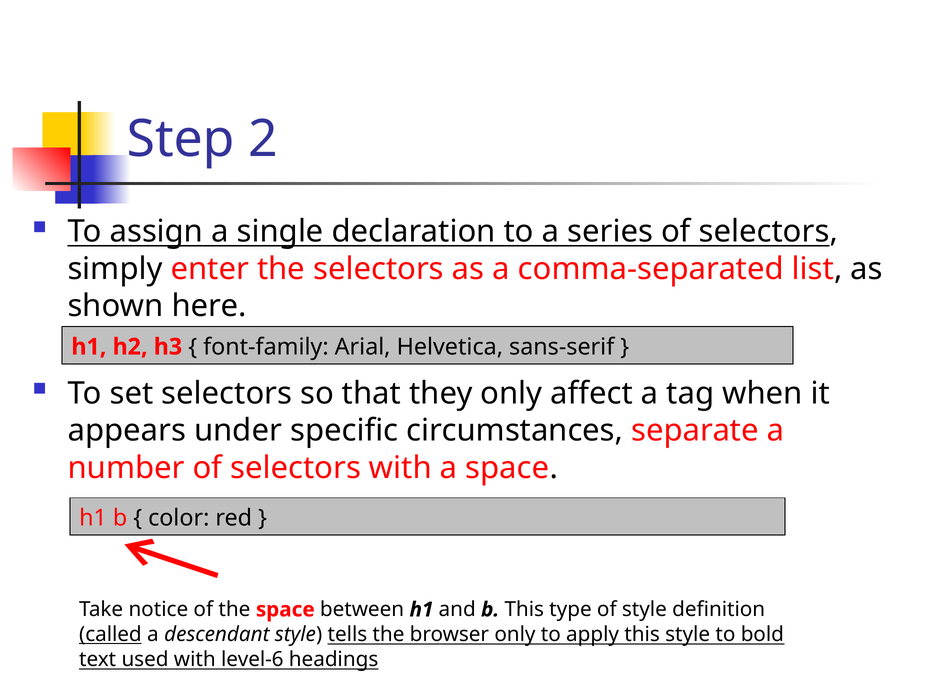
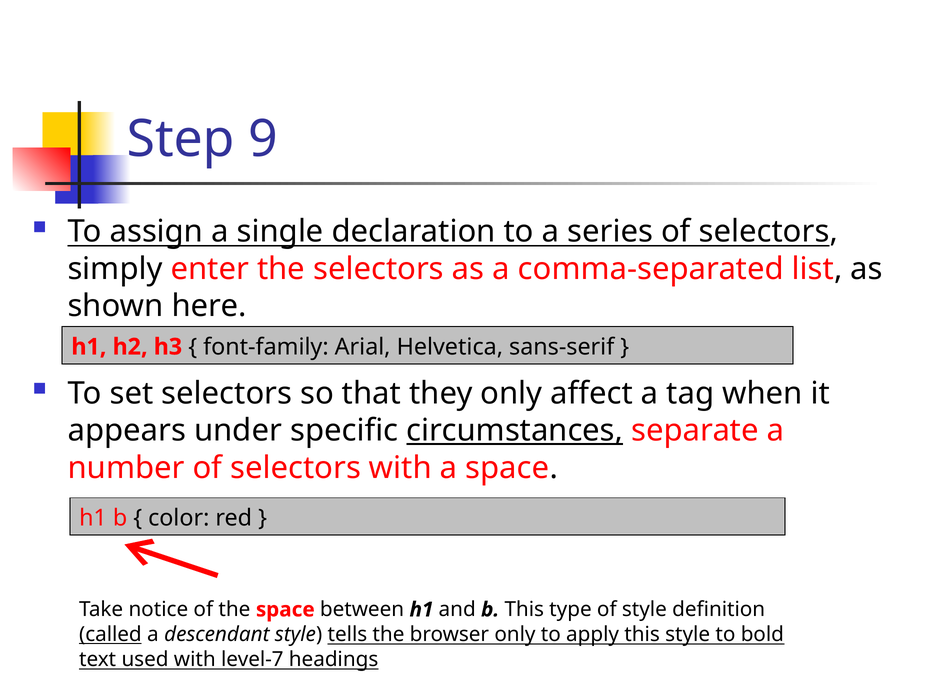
2: 2 -> 9
circumstances underline: none -> present
level-6: level-6 -> level-7
